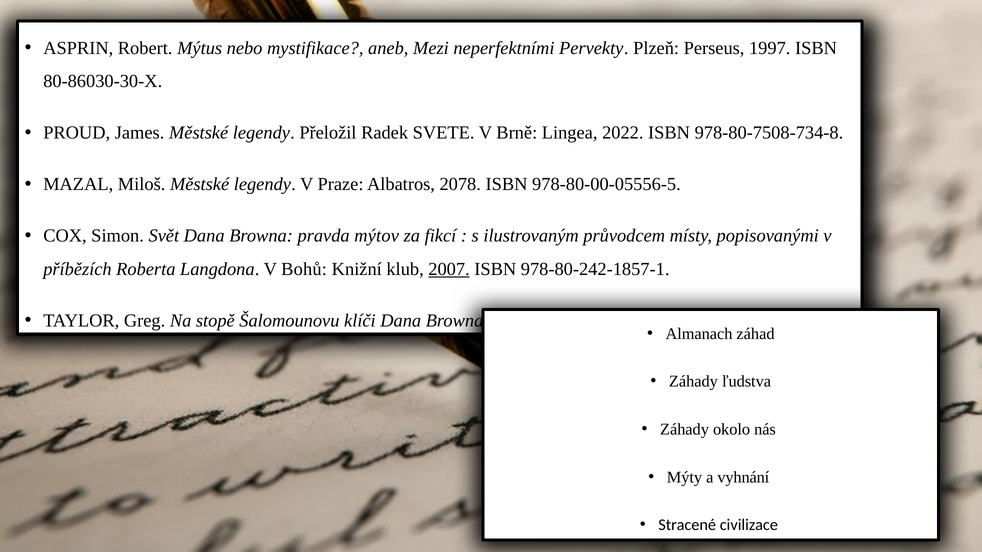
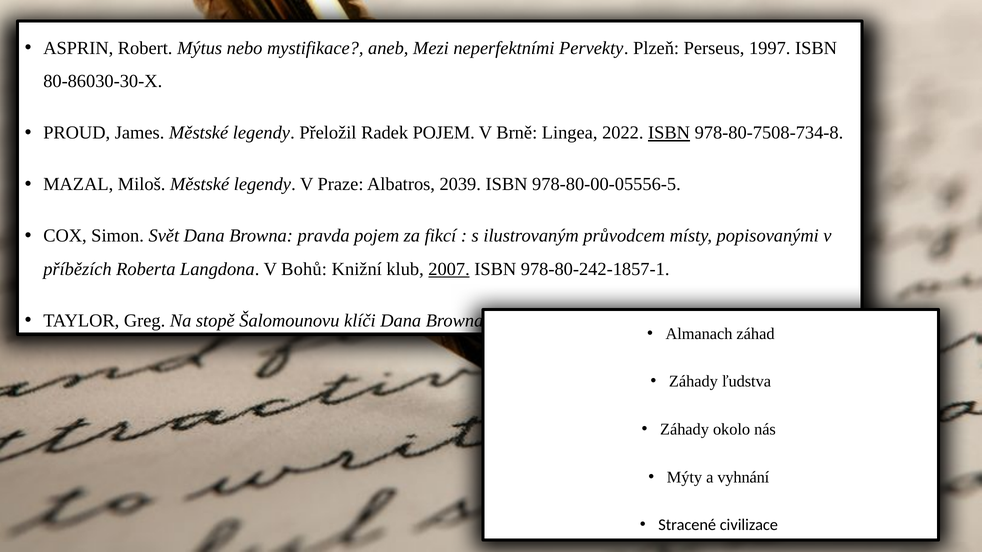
Radek SVETE: SVETE -> POJEM
ISBN at (669, 133) underline: none -> present
2078: 2078 -> 2039
pravda mýtov: mýtov -> pojem
